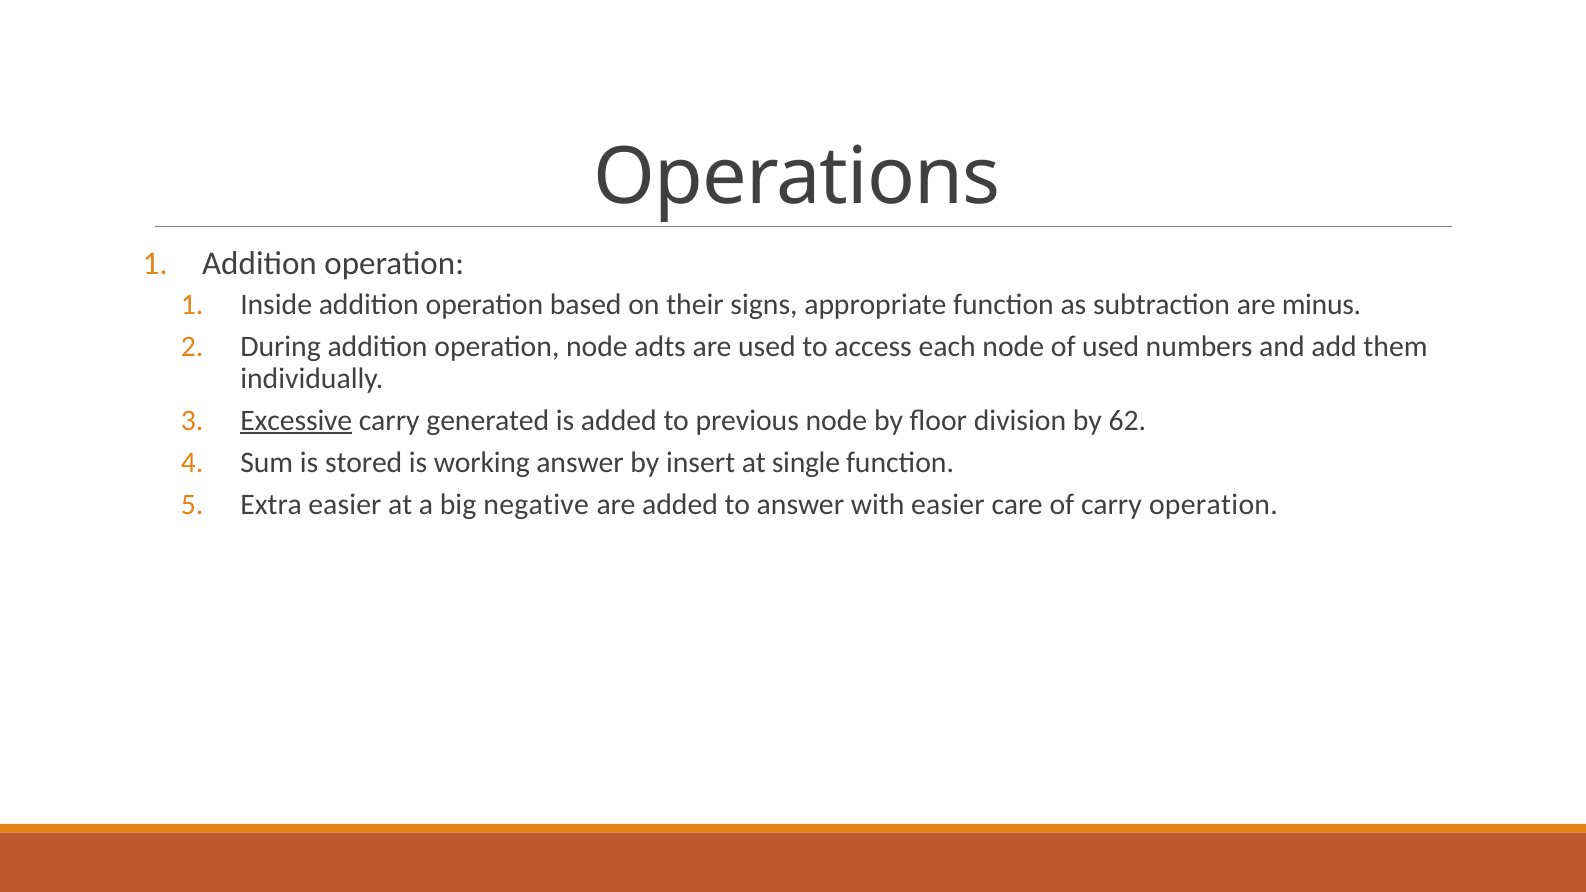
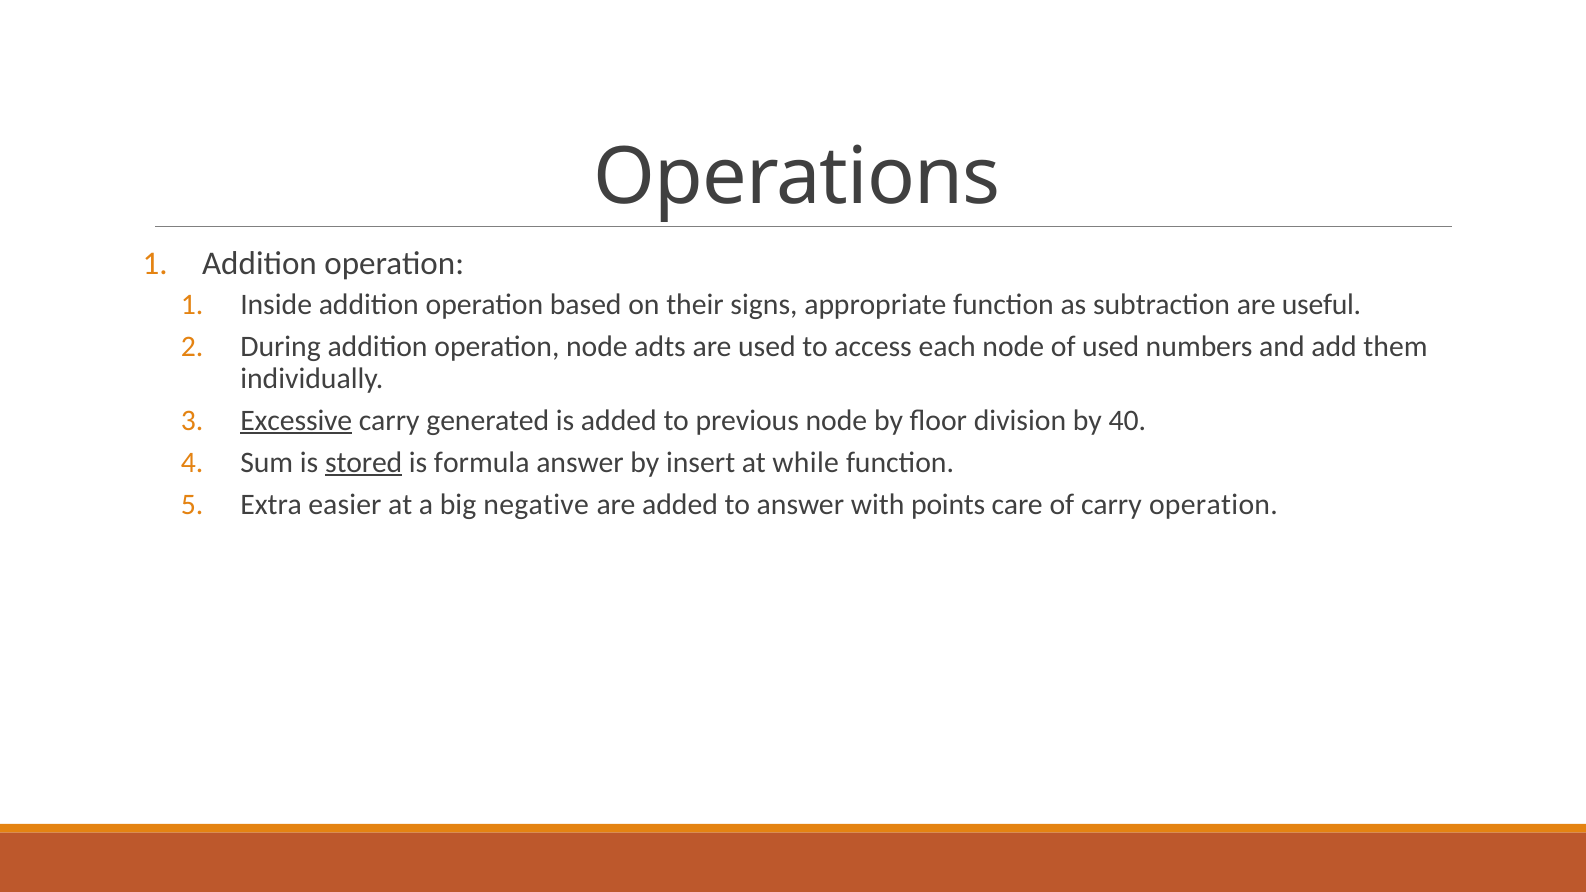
minus: minus -> useful
62: 62 -> 40
stored underline: none -> present
working: working -> formula
single: single -> while
with easier: easier -> points
